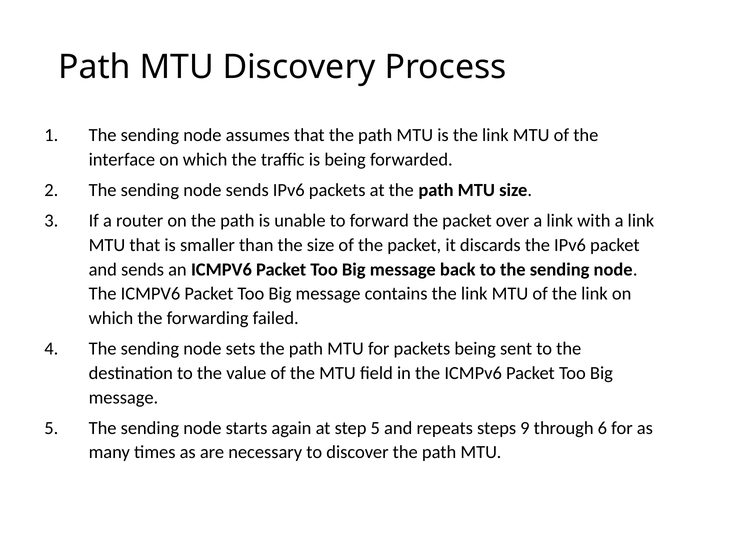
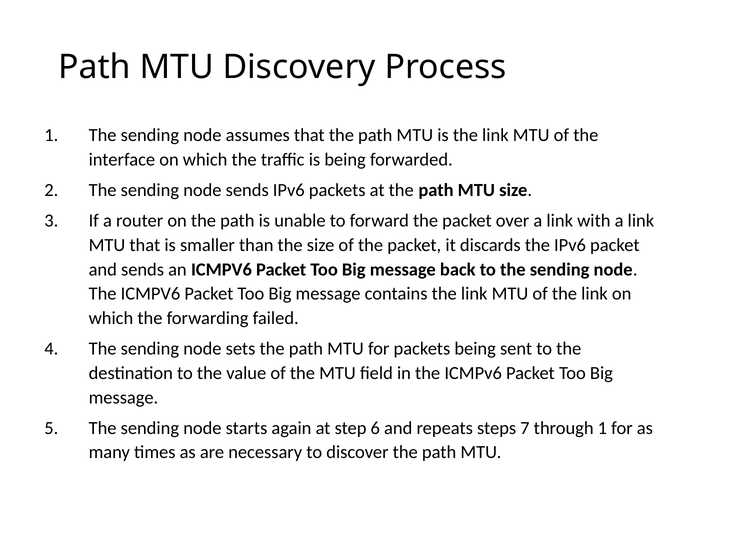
step 5: 5 -> 6
9: 9 -> 7
through 6: 6 -> 1
